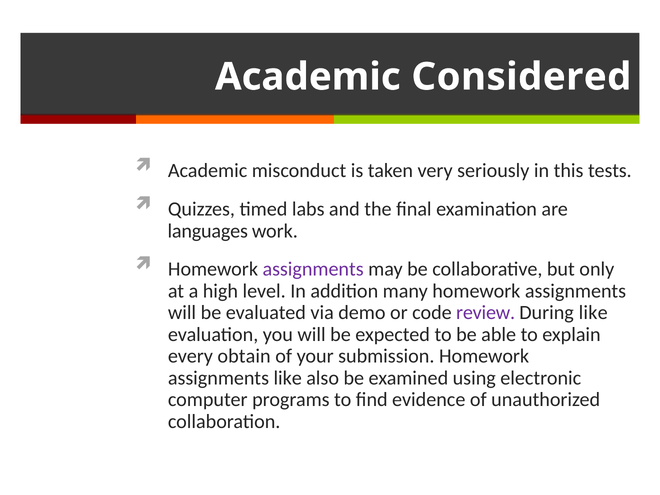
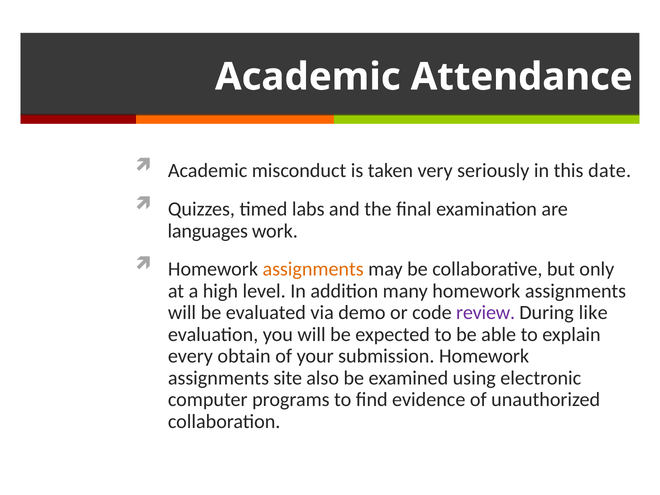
Considered: Considered -> Attendance
tests: tests -> date
assignments at (313, 269) colour: purple -> orange
assignments like: like -> site
